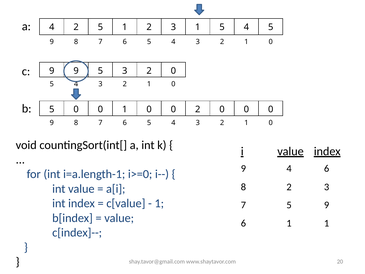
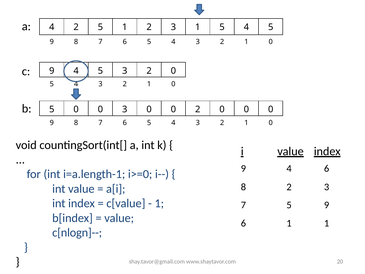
9 at (76, 71): 9 -> 4
0 1: 1 -> 3
c[index]--: c[index]-- -> c[nlogn]--
